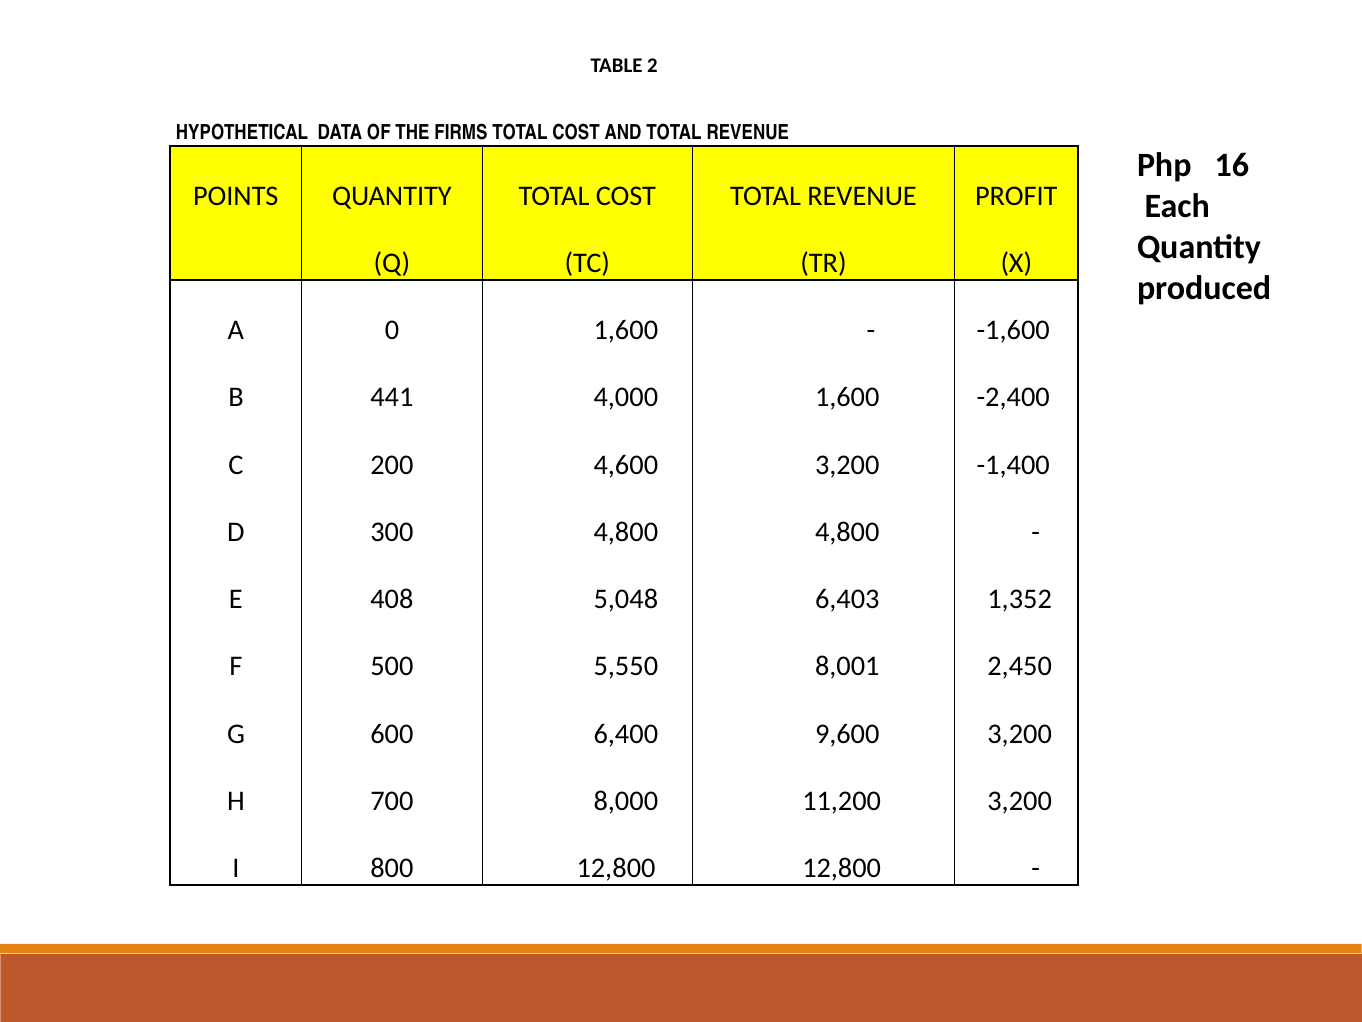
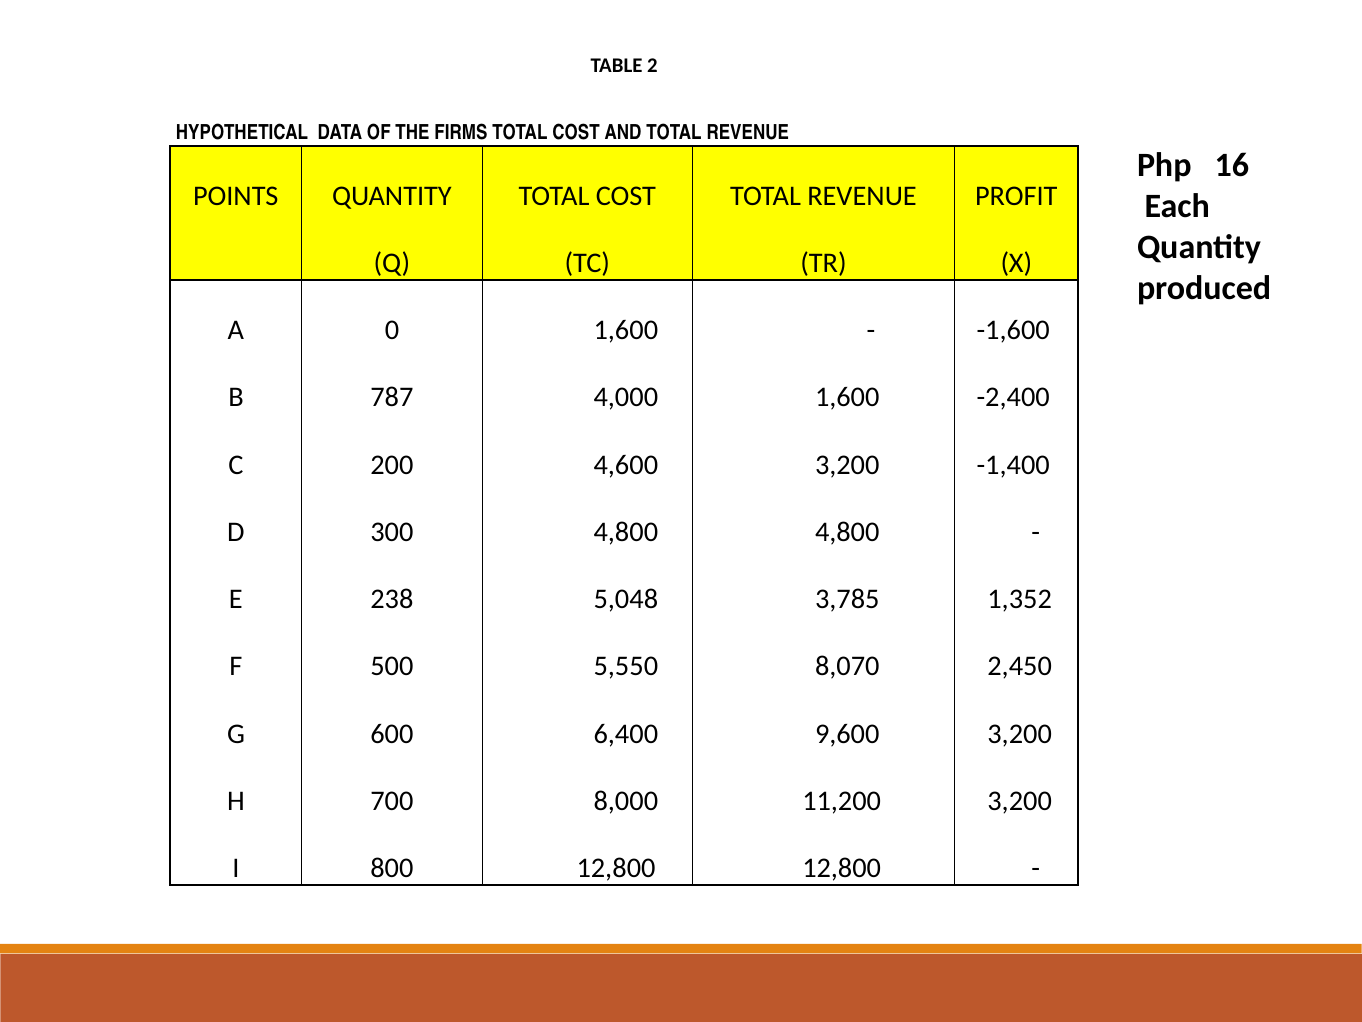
441: 441 -> 787
408: 408 -> 238
6,403: 6,403 -> 3,785
8,001: 8,001 -> 8,070
